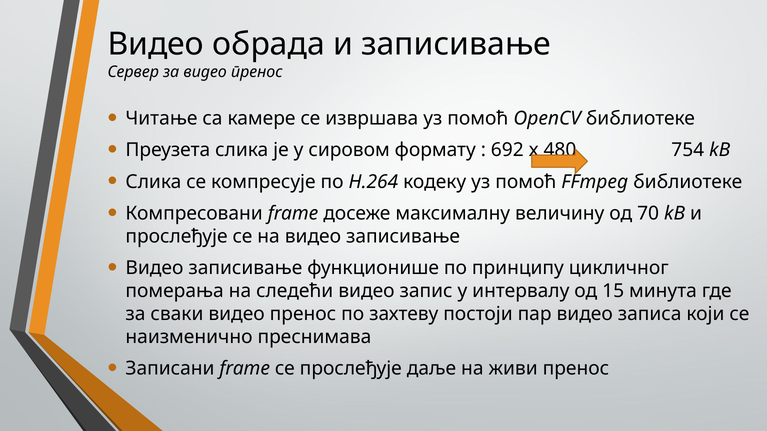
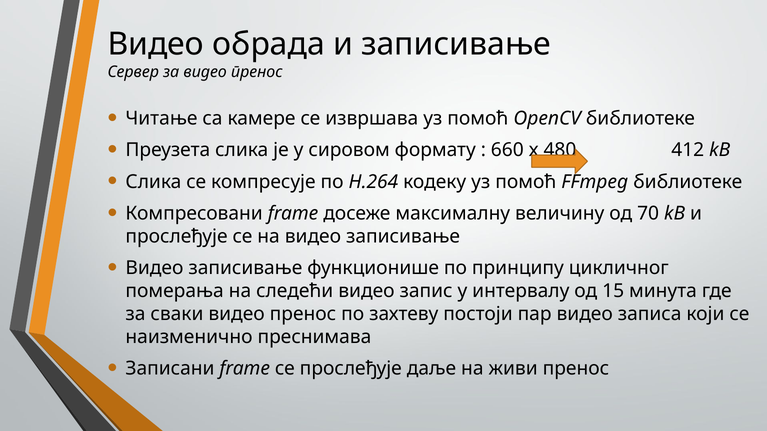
692: 692 -> 660
754: 754 -> 412
